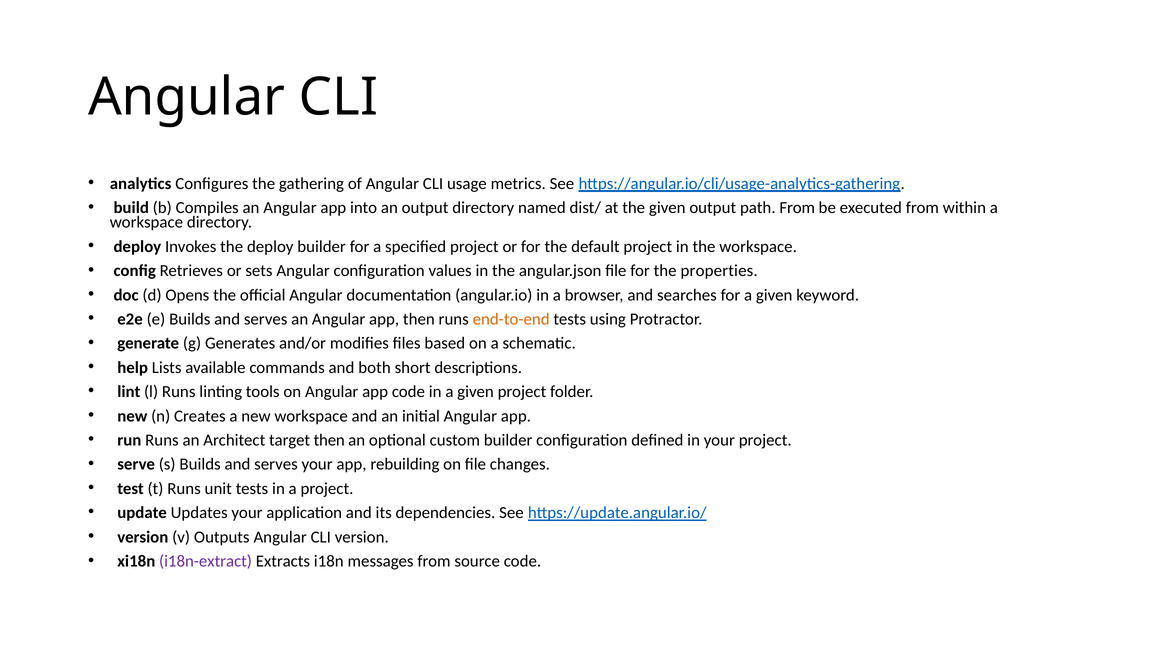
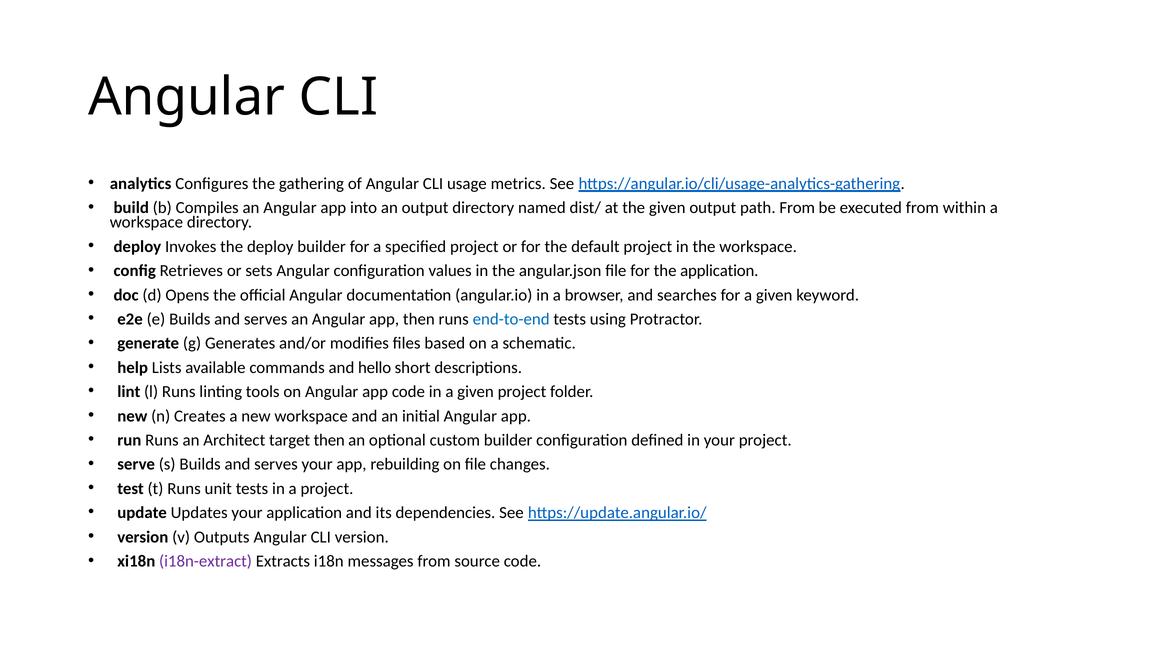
the properties: properties -> application
end-to-end colour: orange -> blue
both: both -> hello
